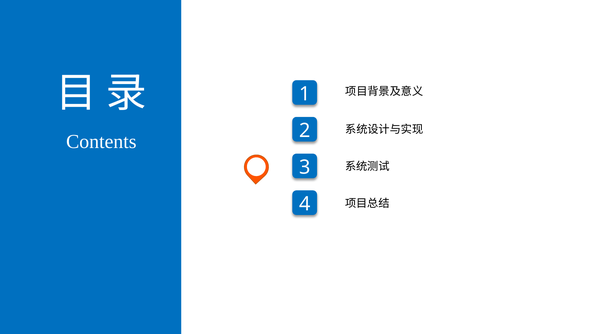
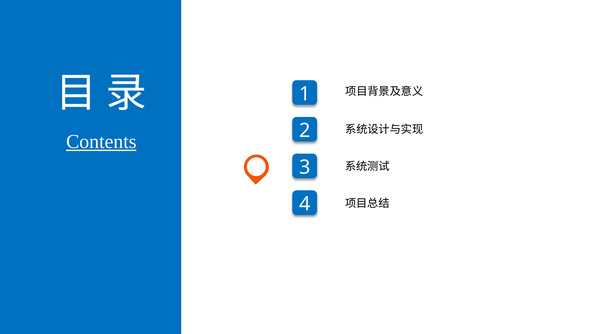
Contents underline: none -> present
